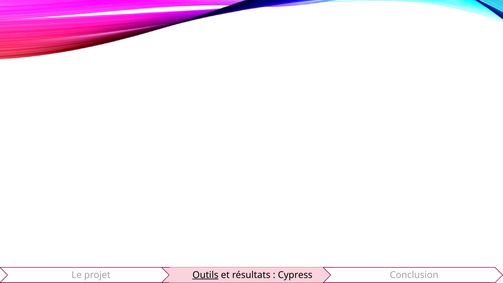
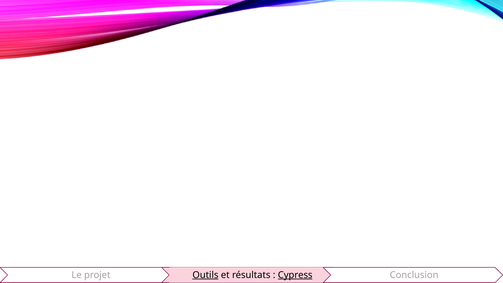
Cypress underline: none -> present
